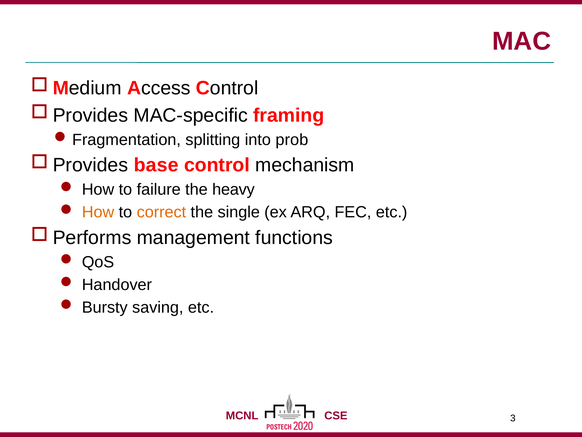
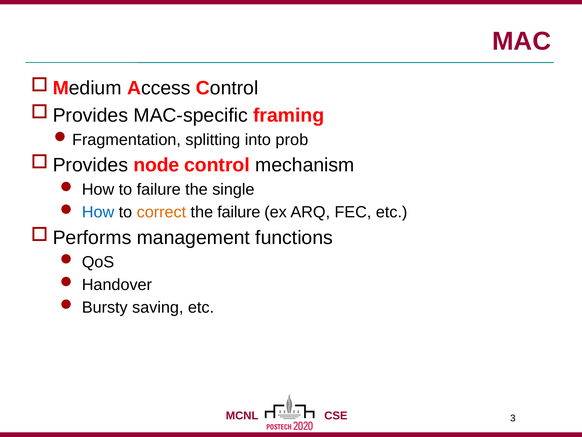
base: base -> node
heavy: heavy -> single
How at (98, 212) colour: orange -> blue
the single: single -> failure
